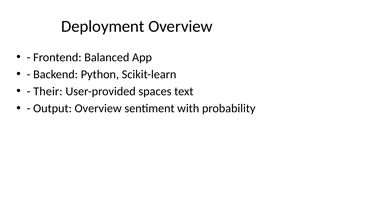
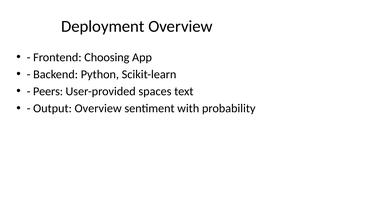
Balanced: Balanced -> Choosing
Their: Their -> Peers
